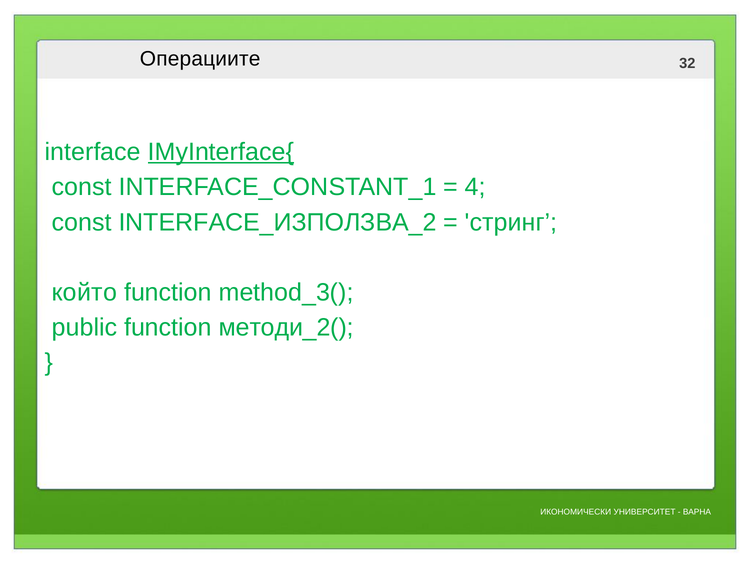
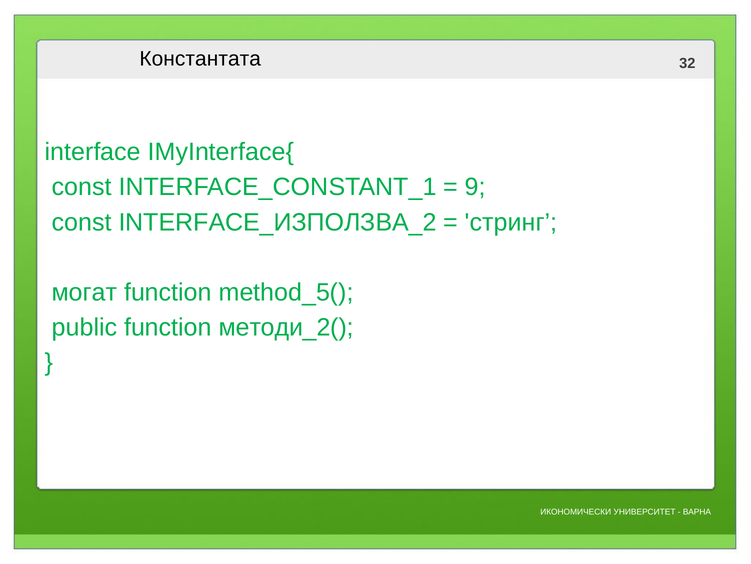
Операциите: Операциите -> Константата
IMyInterface{ underline: present -> none
4: 4 -> 9
който: който -> могат
method_3(: method_3( -> method_5(
